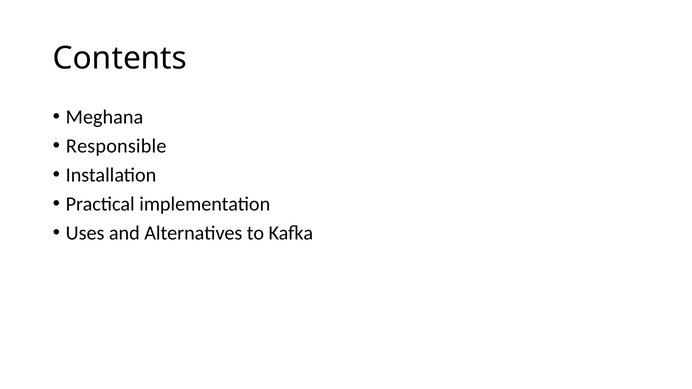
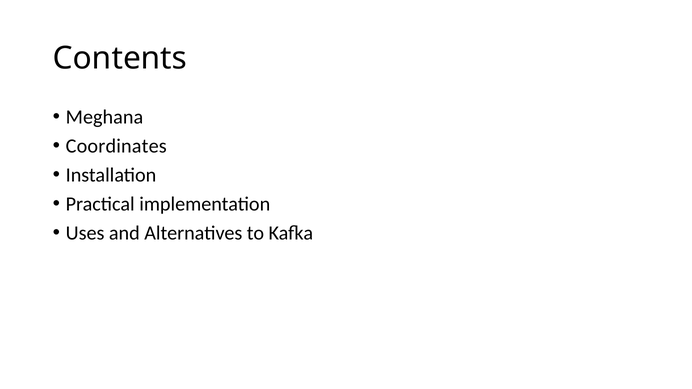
Responsible: Responsible -> Coordinates
